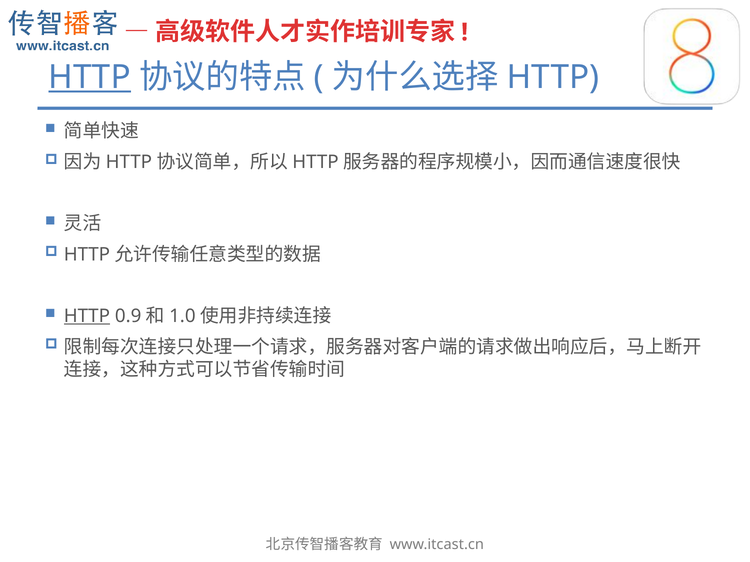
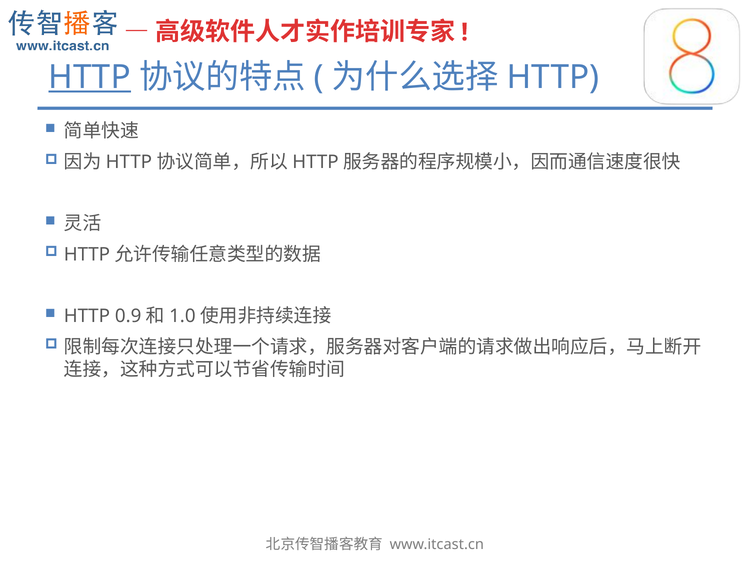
HTTP at (87, 316) underline: present -> none
